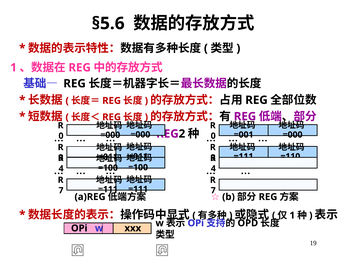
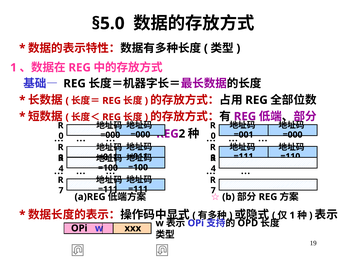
§5.6: §5.6 -> §5.0
